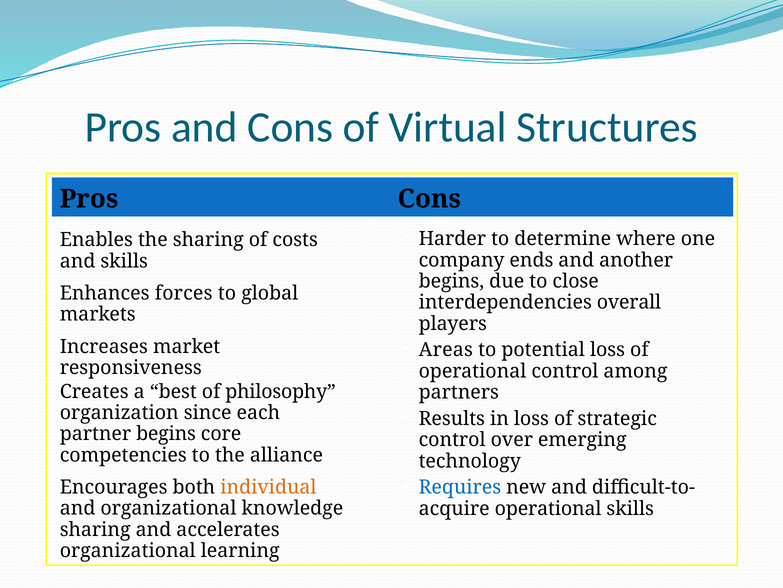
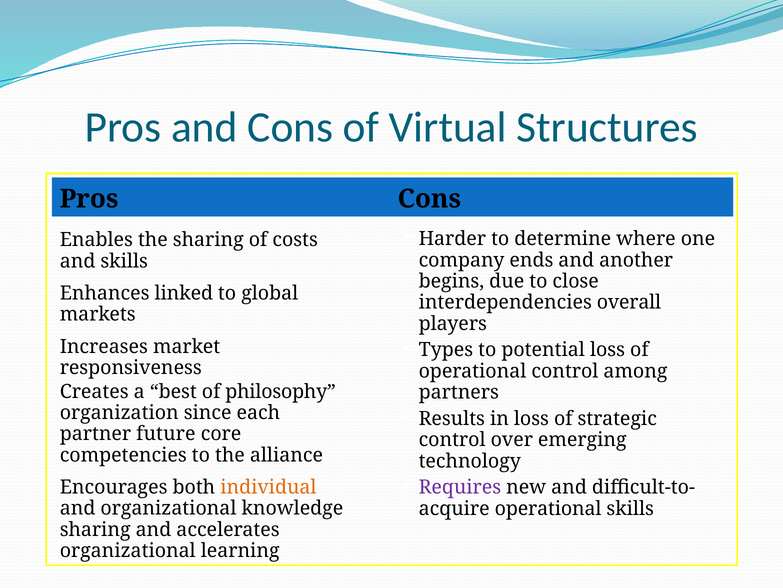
forces: forces -> linked
Areas: Areas -> Types
partner begins: begins -> future
Requires colour: blue -> purple
